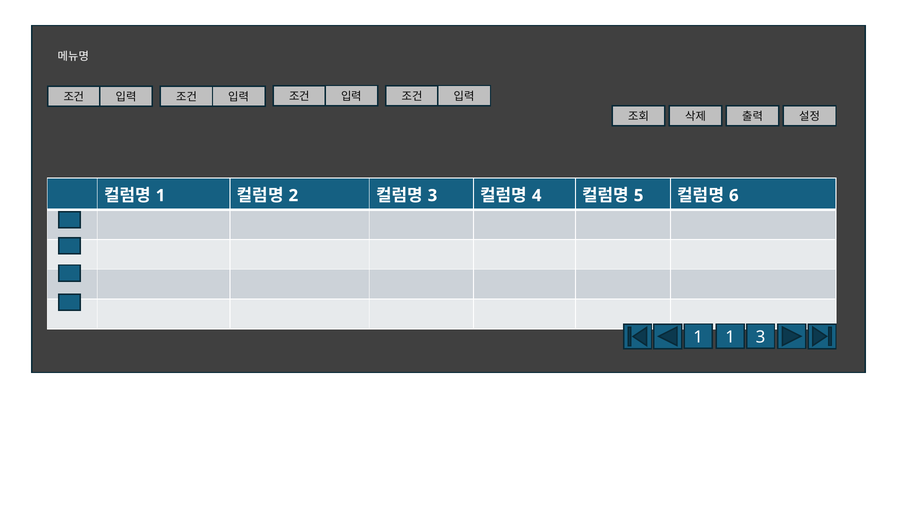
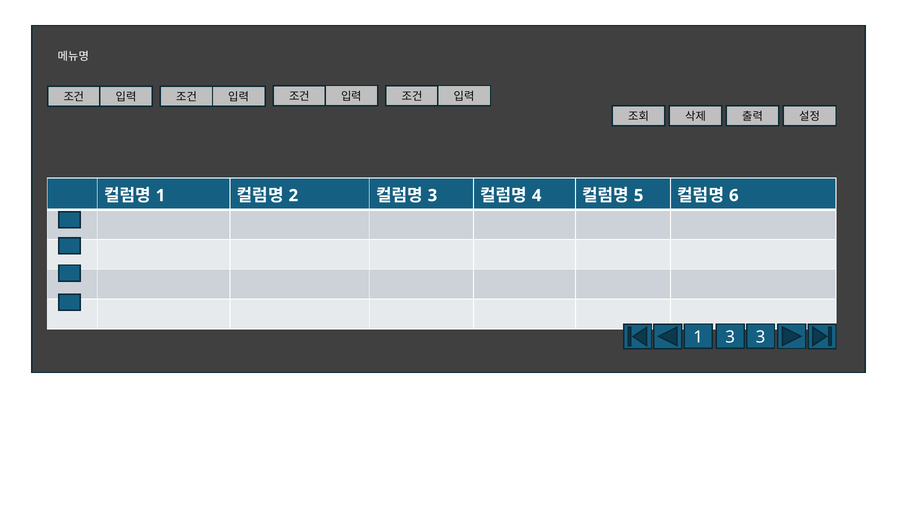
1 1: 1 -> 3
